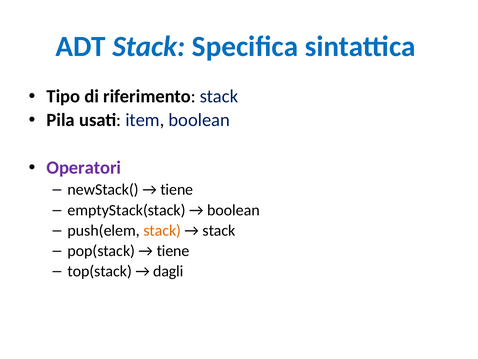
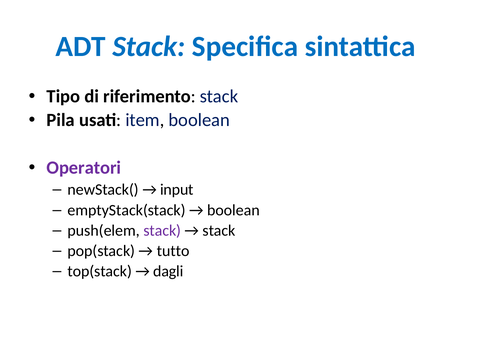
tiene at (177, 189): tiene -> input
stack at (162, 230) colour: orange -> purple
tiene at (173, 251): tiene -> tutto
